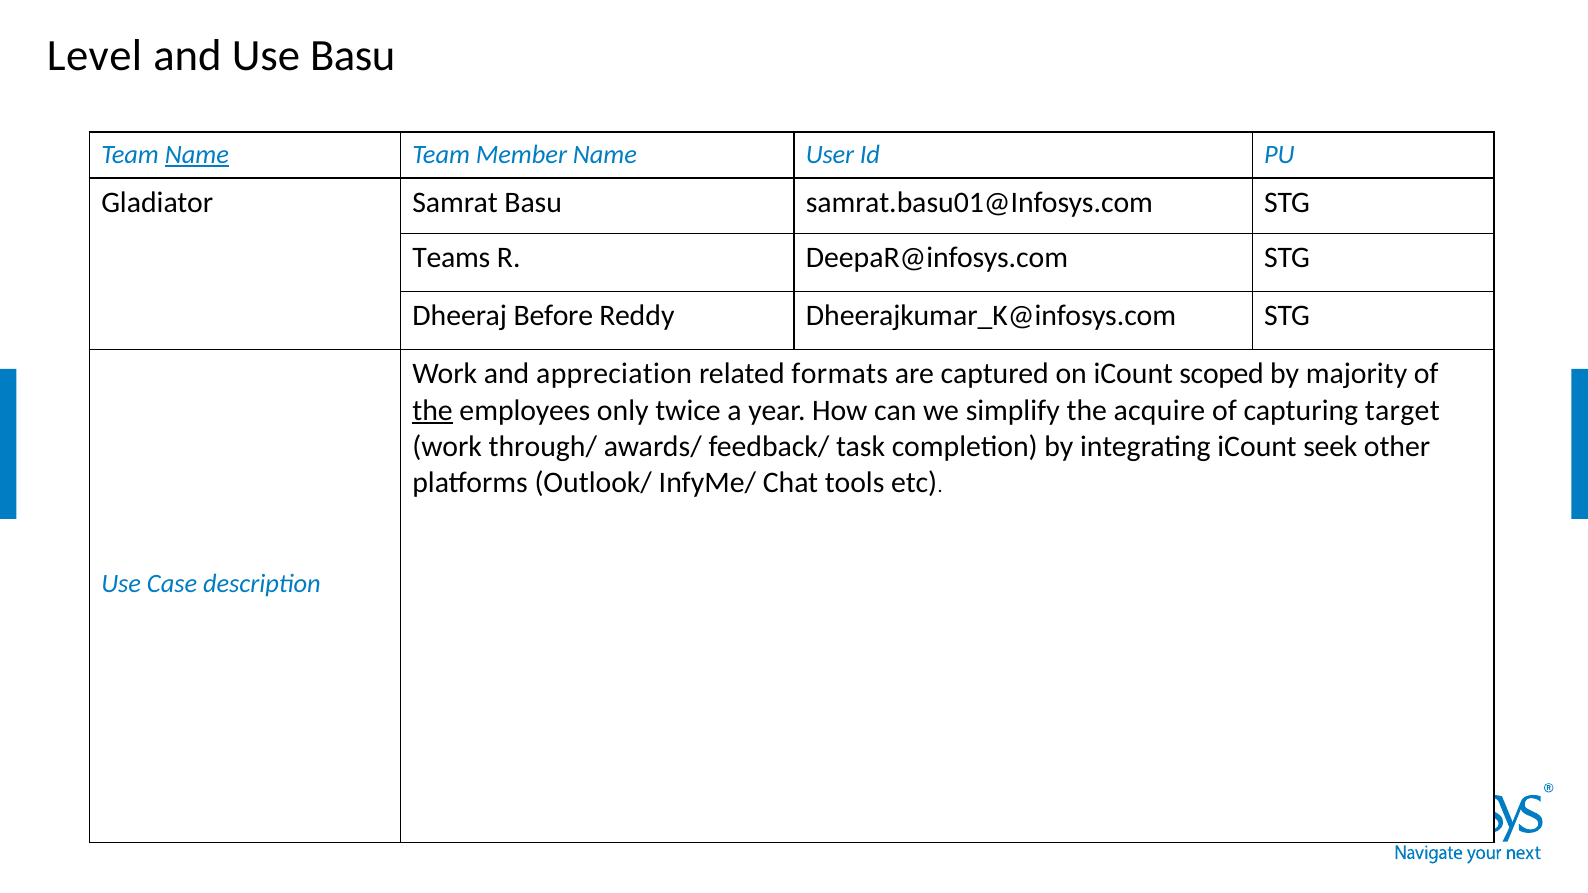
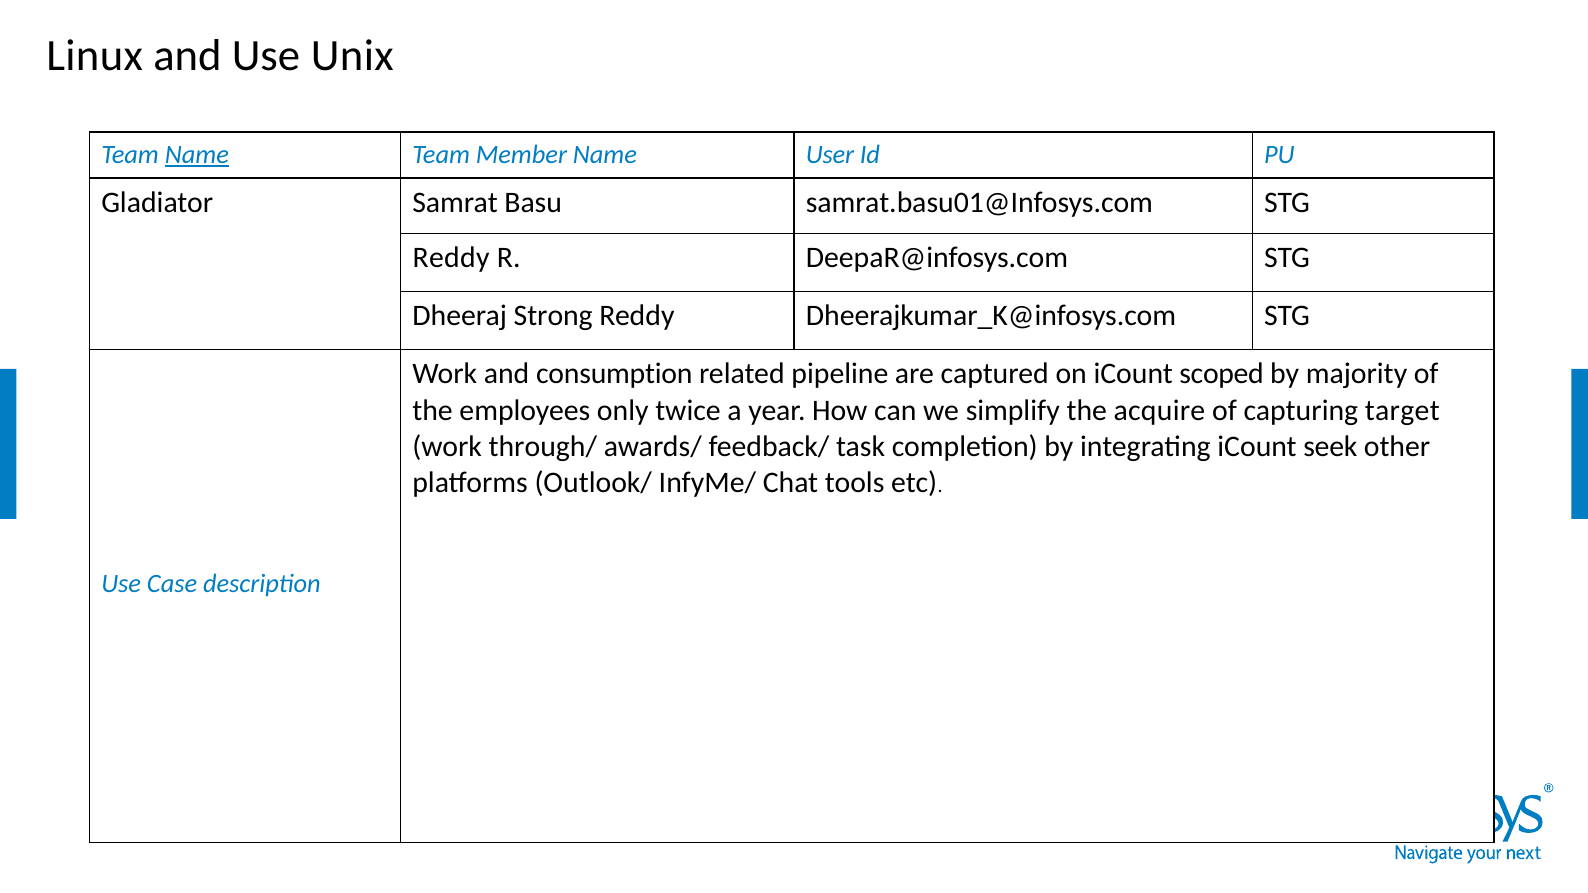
Level: Level -> Linux
Use Basu: Basu -> Unix
Teams at (451, 258): Teams -> Reddy
Before: Before -> Strong
appreciation: appreciation -> consumption
formats: formats -> pipeline
the at (433, 410) underline: present -> none
